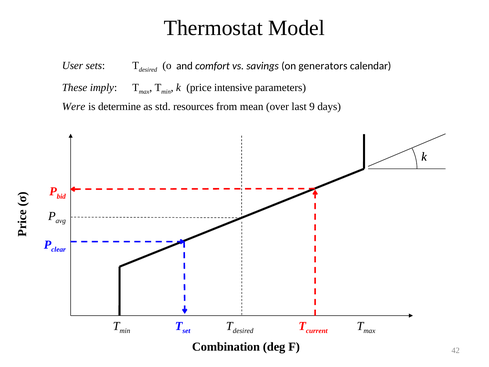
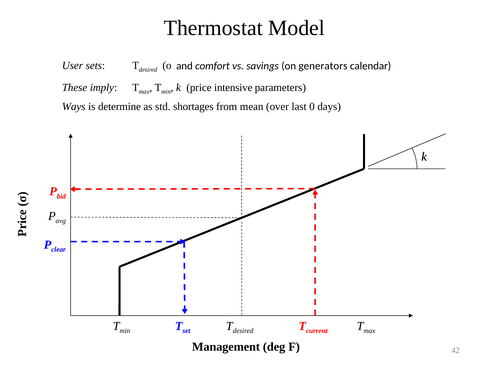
Were: Were -> Ways
resources: resources -> shortages
9: 9 -> 0
Combination: Combination -> Management
